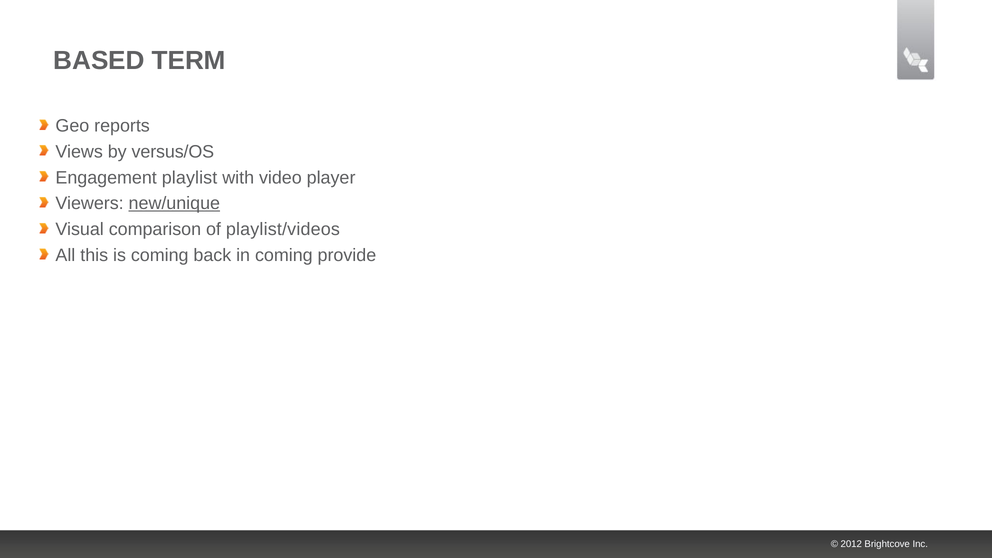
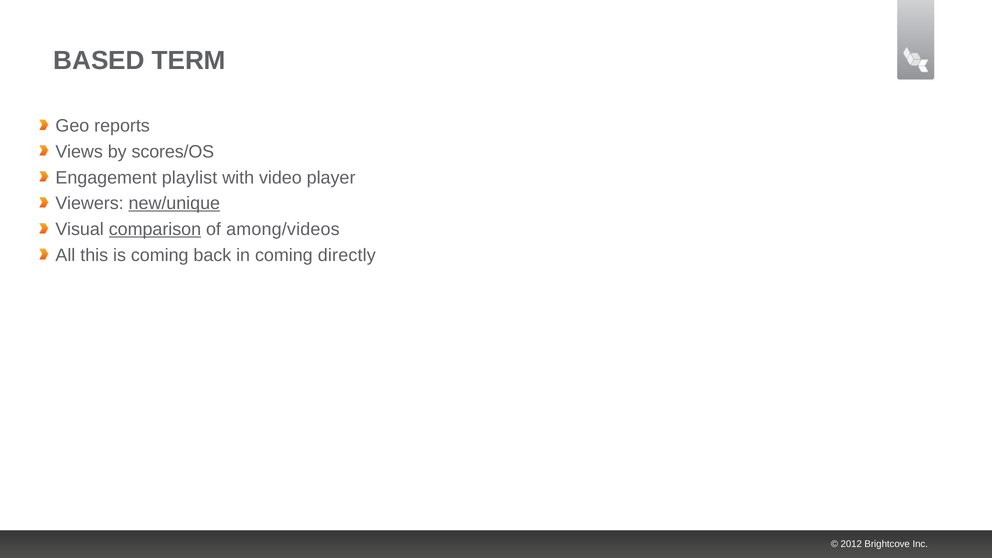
versus/OS: versus/OS -> scores/OS
comparison underline: none -> present
playlist/videos: playlist/videos -> among/videos
provide: provide -> directly
